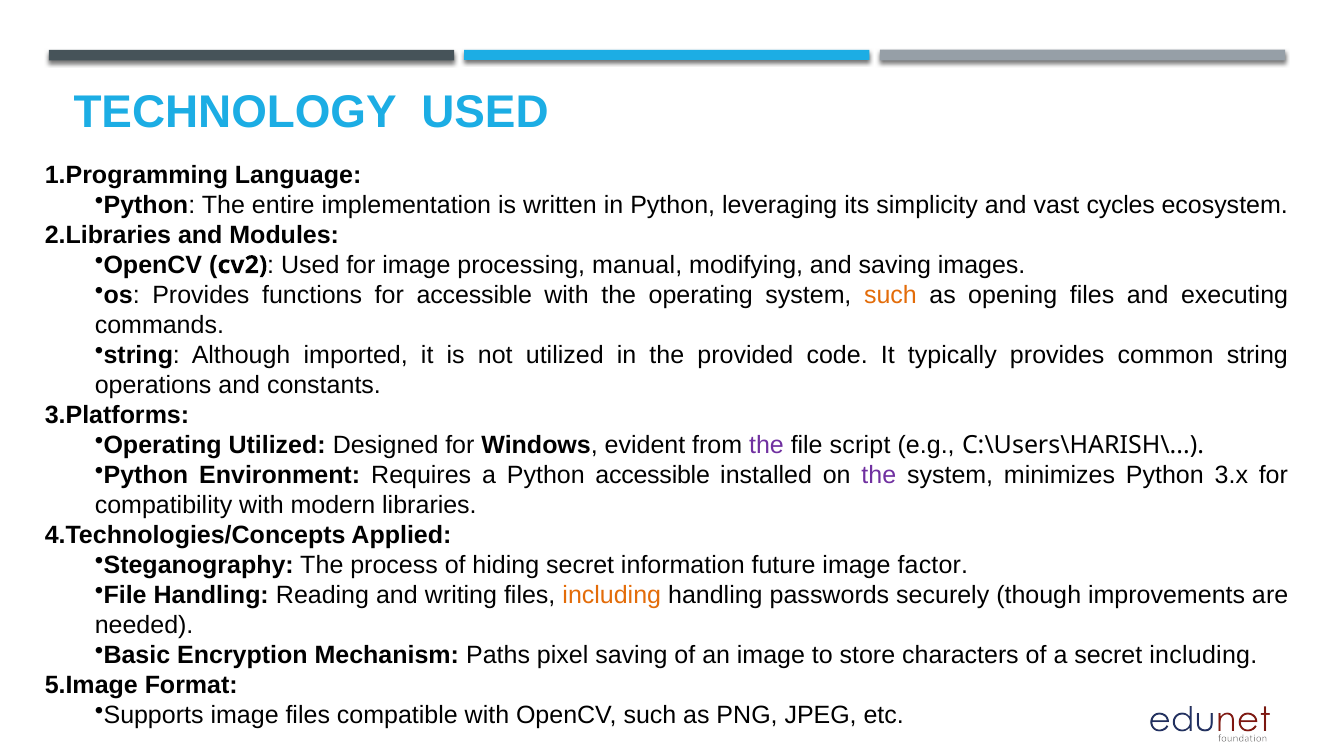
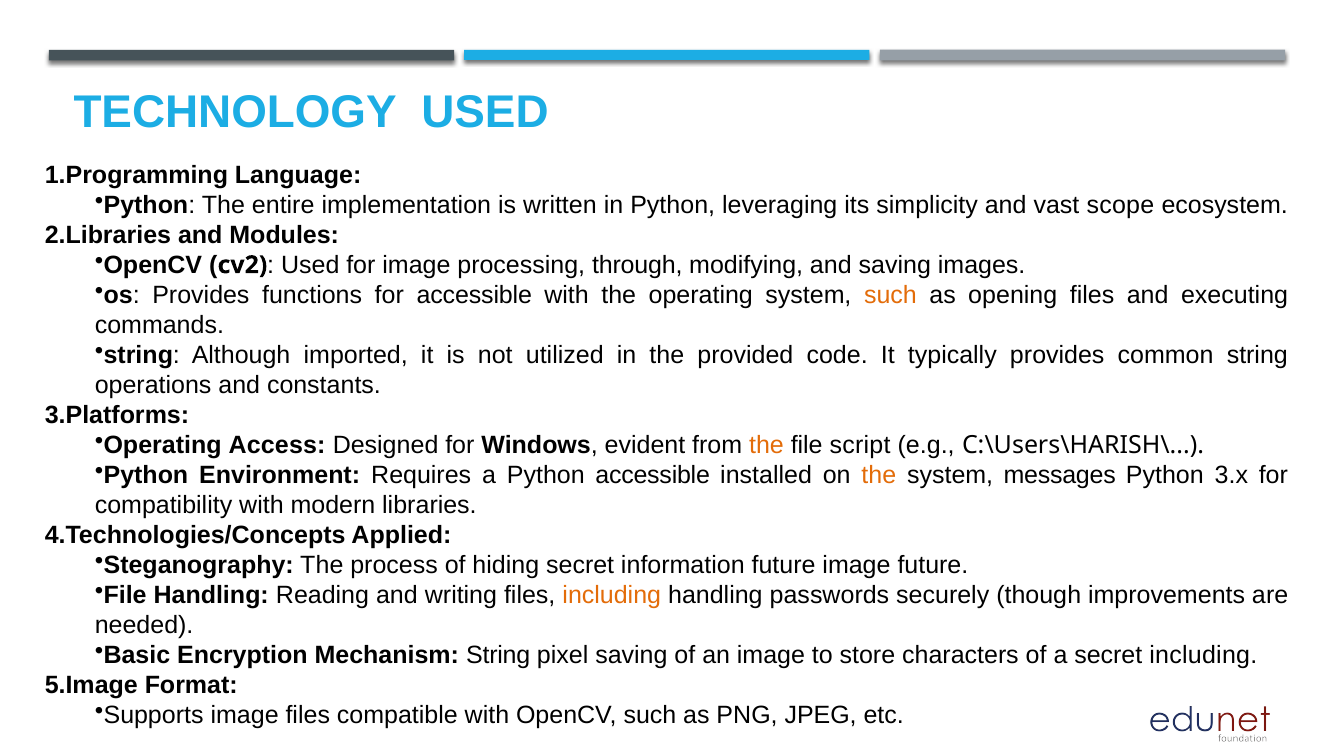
cycles: cycles -> scope
manual: manual -> through
Operating Utilized: Utilized -> Access
the at (766, 445) colour: purple -> orange
the at (879, 475) colour: purple -> orange
minimizes: minimizes -> messages
image factor: factor -> future
Mechanism Paths: Paths -> String
